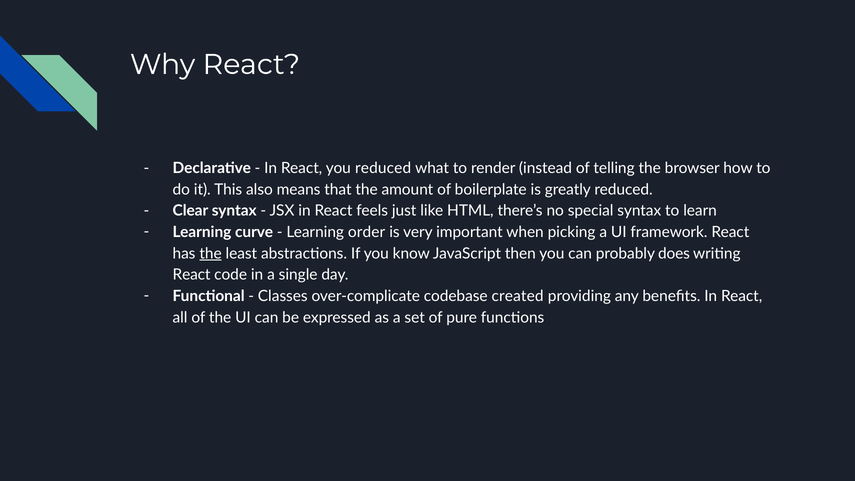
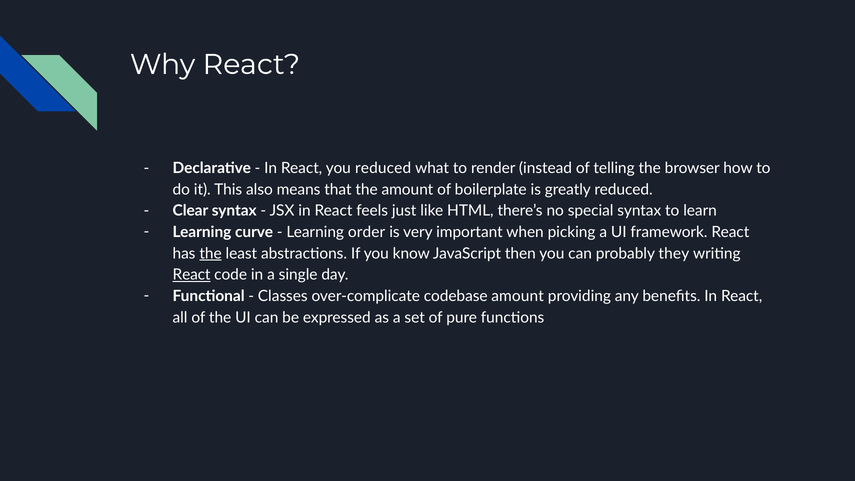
does: does -> they
React at (192, 275) underline: none -> present
codebase created: created -> amount
